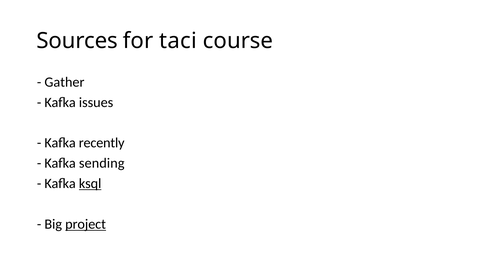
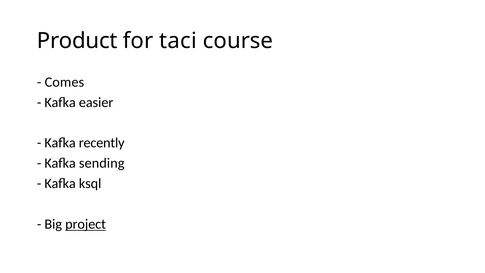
Sources: Sources -> Product
Gather: Gather -> Comes
issues: issues -> easier
ksql underline: present -> none
